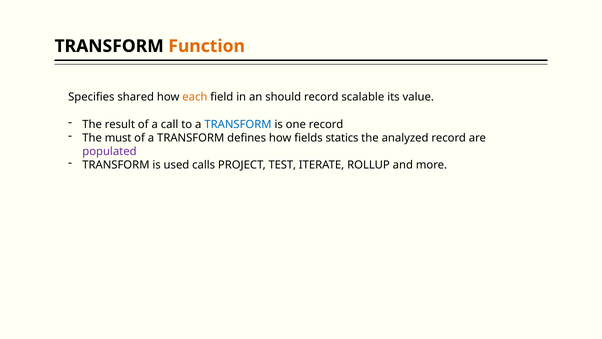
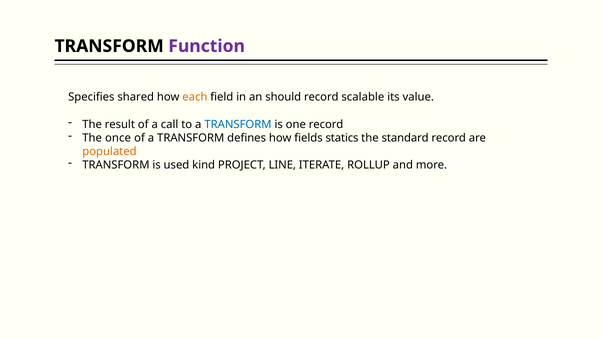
Function colour: orange -> purple
must: must -> once
analyzed: analyzed -> standard
populated colour: purple -> orange
calls: calls -> kind
TEST: TEST -> LINE
